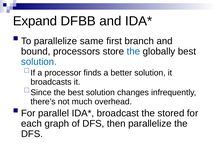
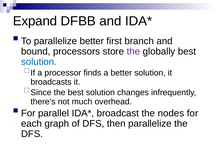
parallelize same: same -> better
the at (133, 51) colour: blue -> purple
stored: stored -> nodes
